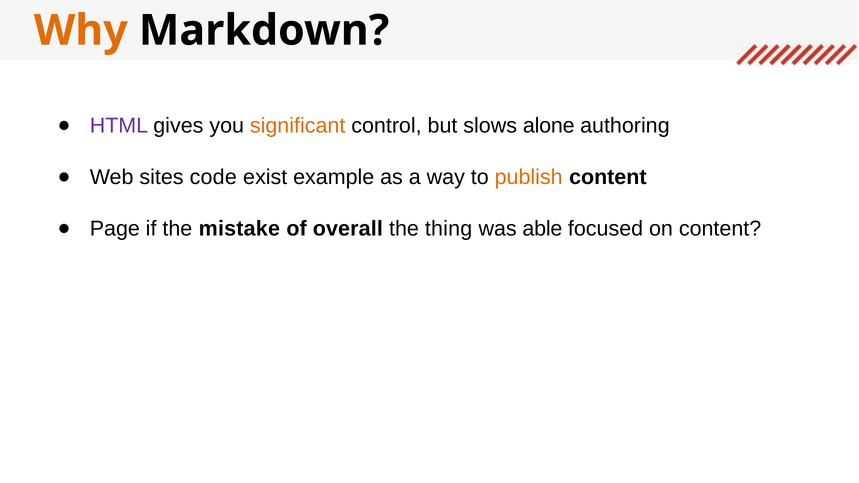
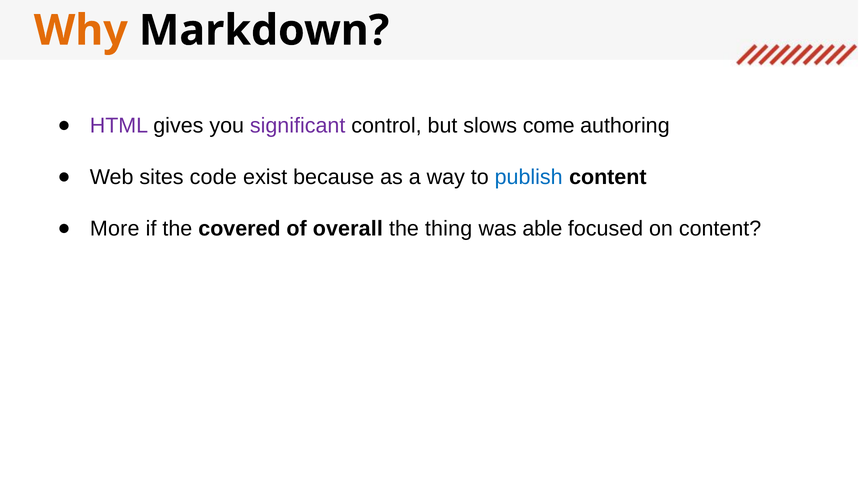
significant colour: orange -> purple
alone: alone -> come
example: example -> because
publish colour: orange -> blue
Page: Page -> More
mistake: mistake -> covered
